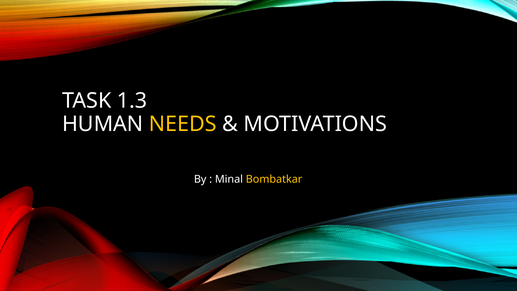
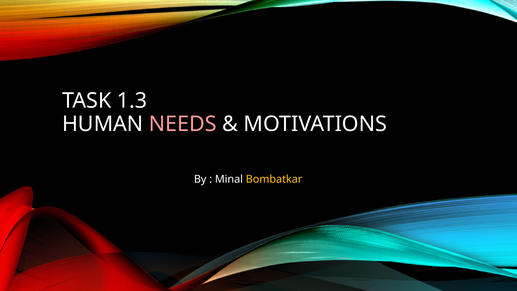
NEEDS colour: yellow -> pink
